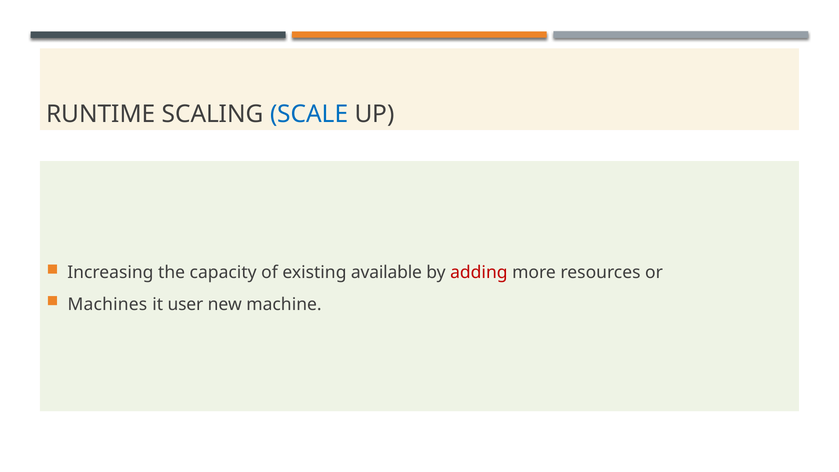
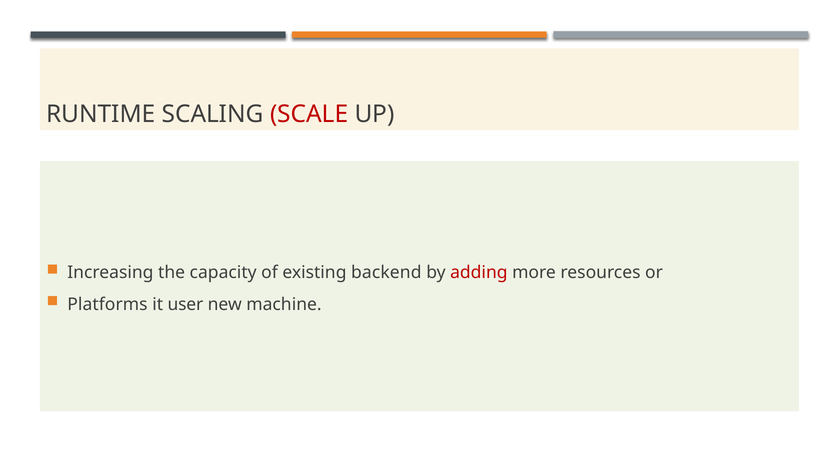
SCALE colour: blue -> red
available: available -> backend
Machines: Machines -> Platforms
